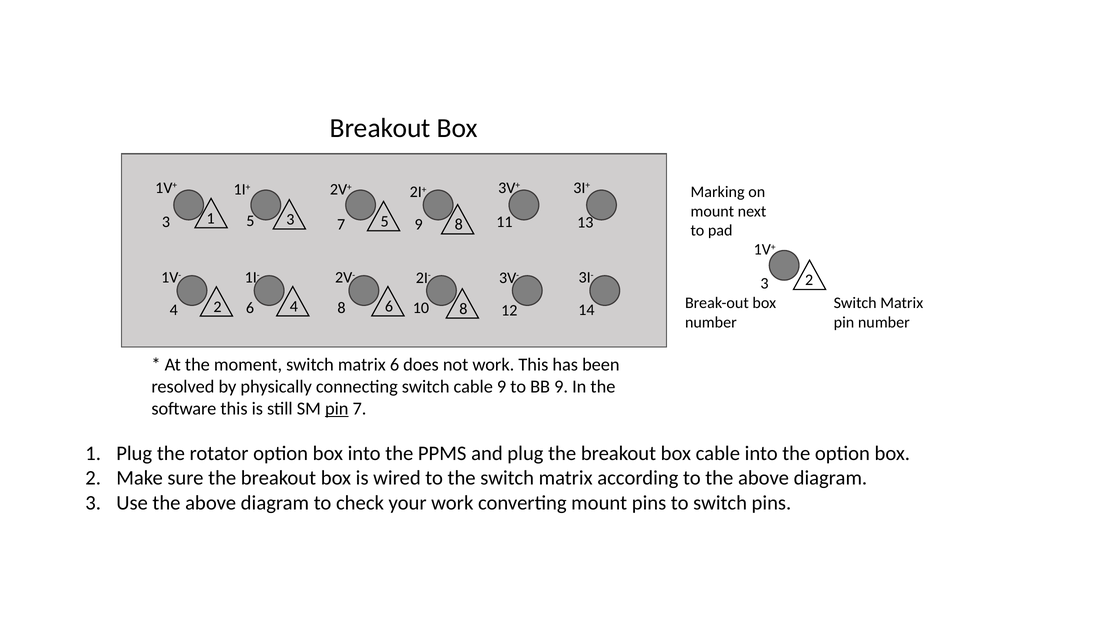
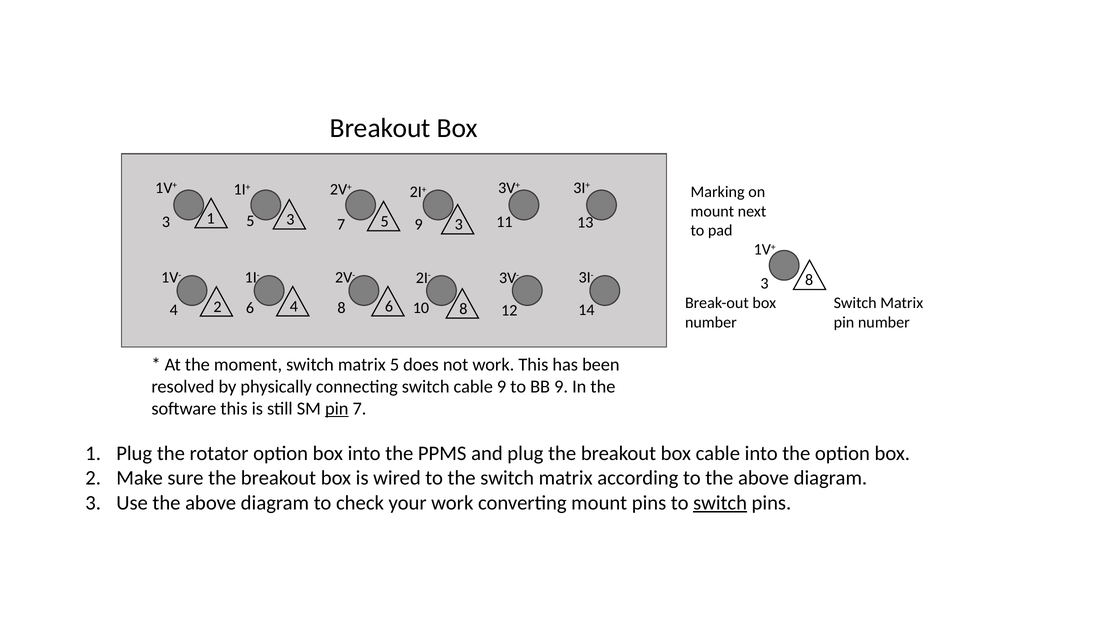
3 8: 8 -> 3
3 2: 2 -> 8
matrix 6: 6 -> 5
switch at (720, 503) underline: none -> present
